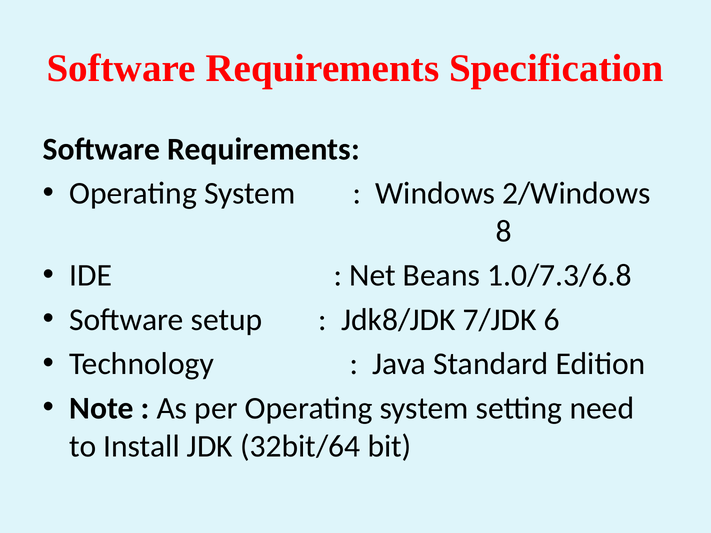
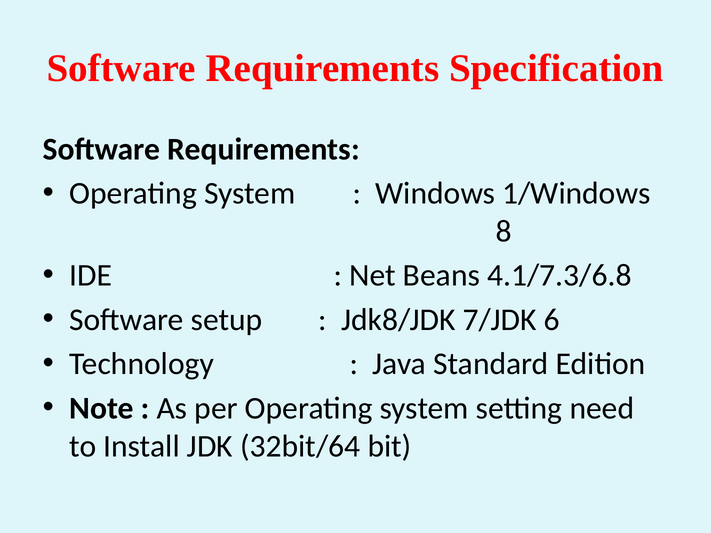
2/Windows: 2/Windows -> 1/Windows
1.0/7.3/6.8: 1.0/7.3/6.8 -> 4.1/7.3/6.8
